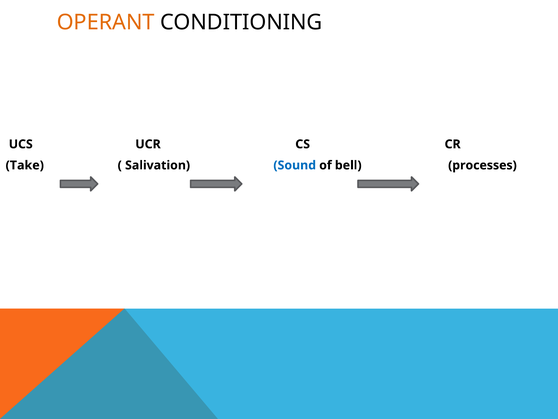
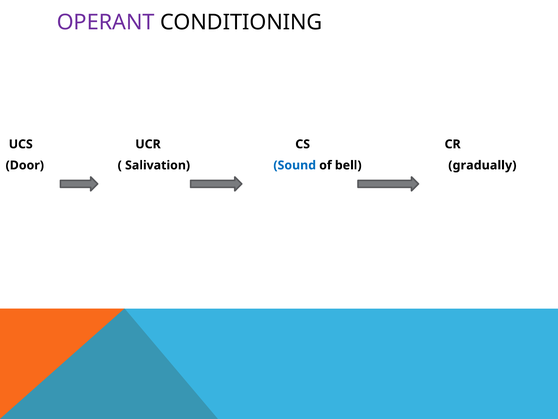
OPERANT colour: orange -> purple
Take: Take -> Door
processes: processes -> gradually
